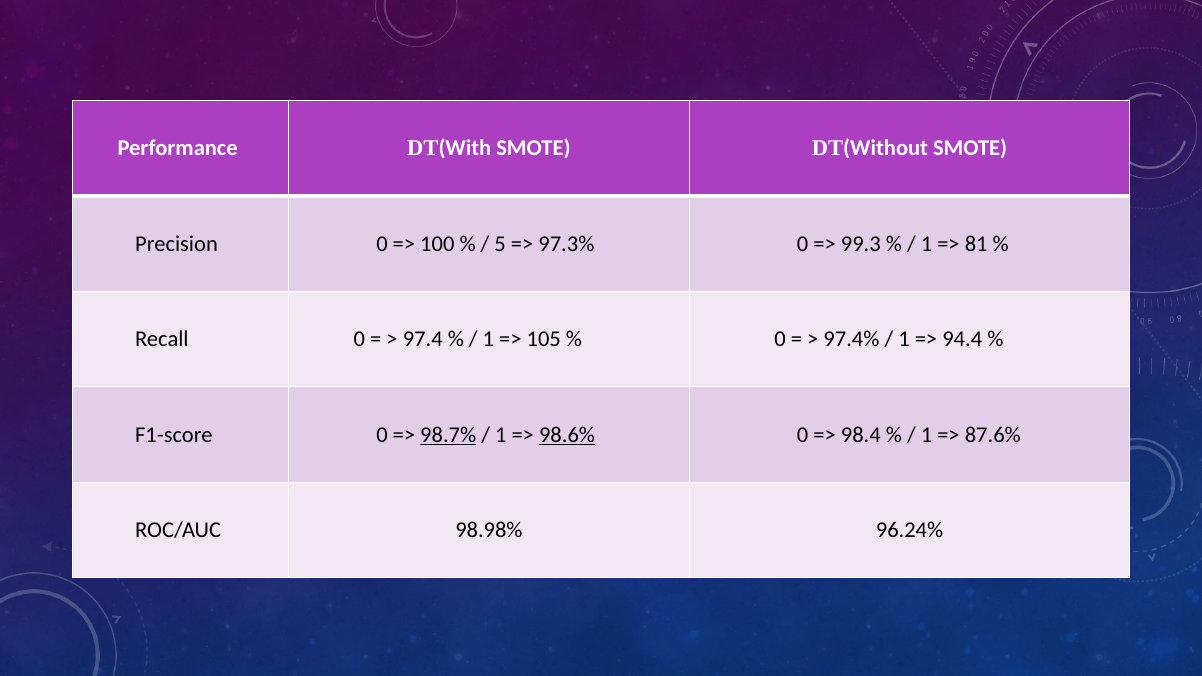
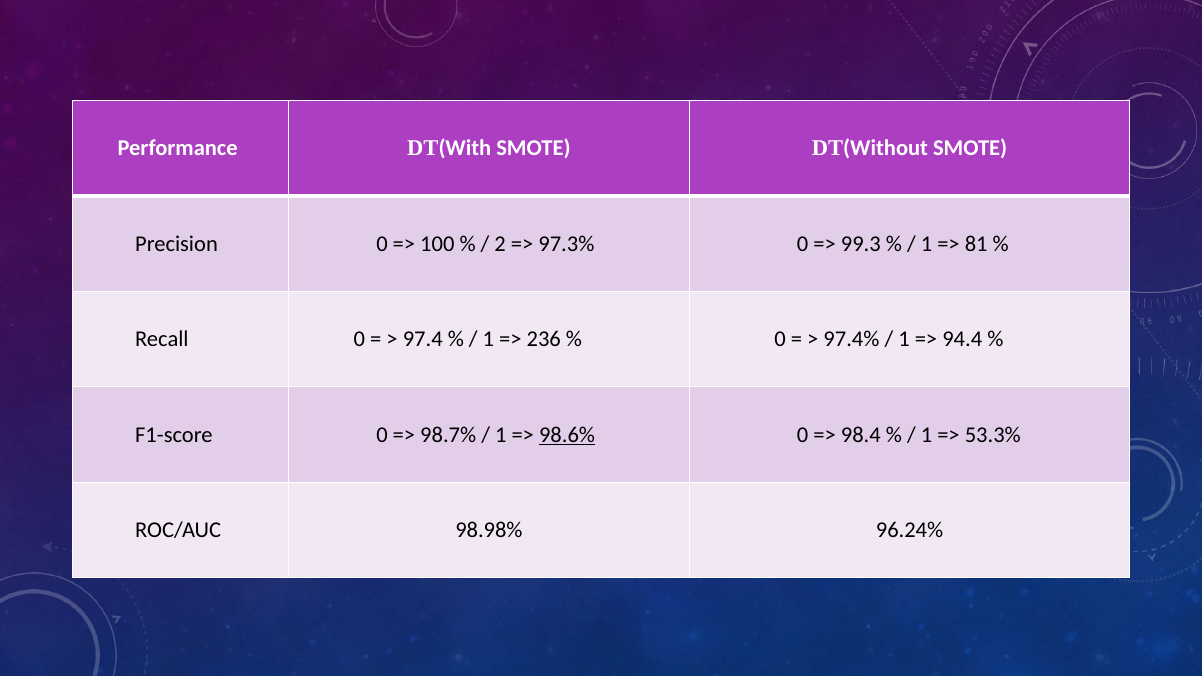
5: 5 -> 2
105: 105 -> 236
98.7% underline: present -> none
87.6%: 87.6% -> 53.3%
